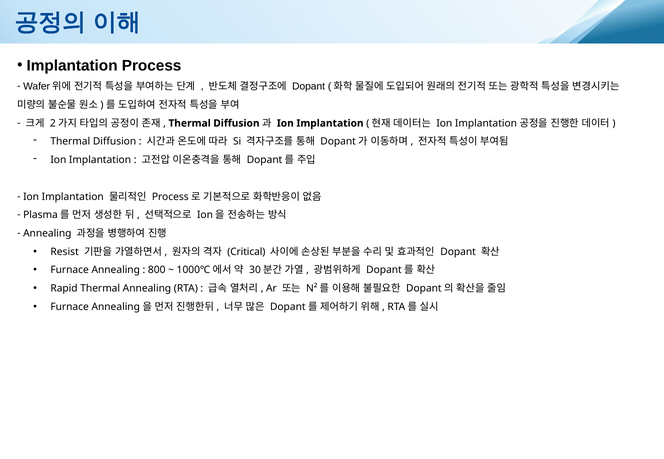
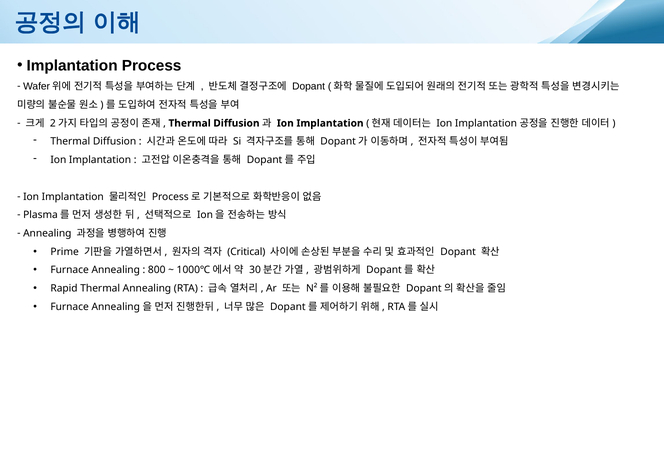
Resist: Resist -> Prime
